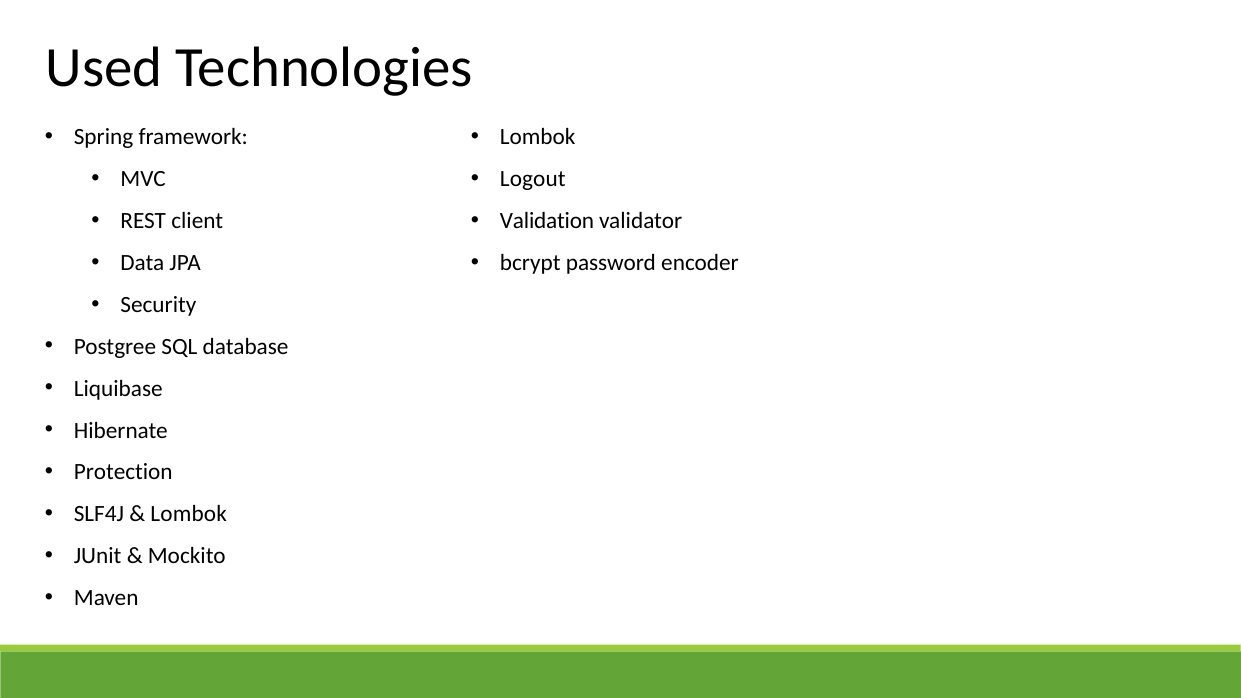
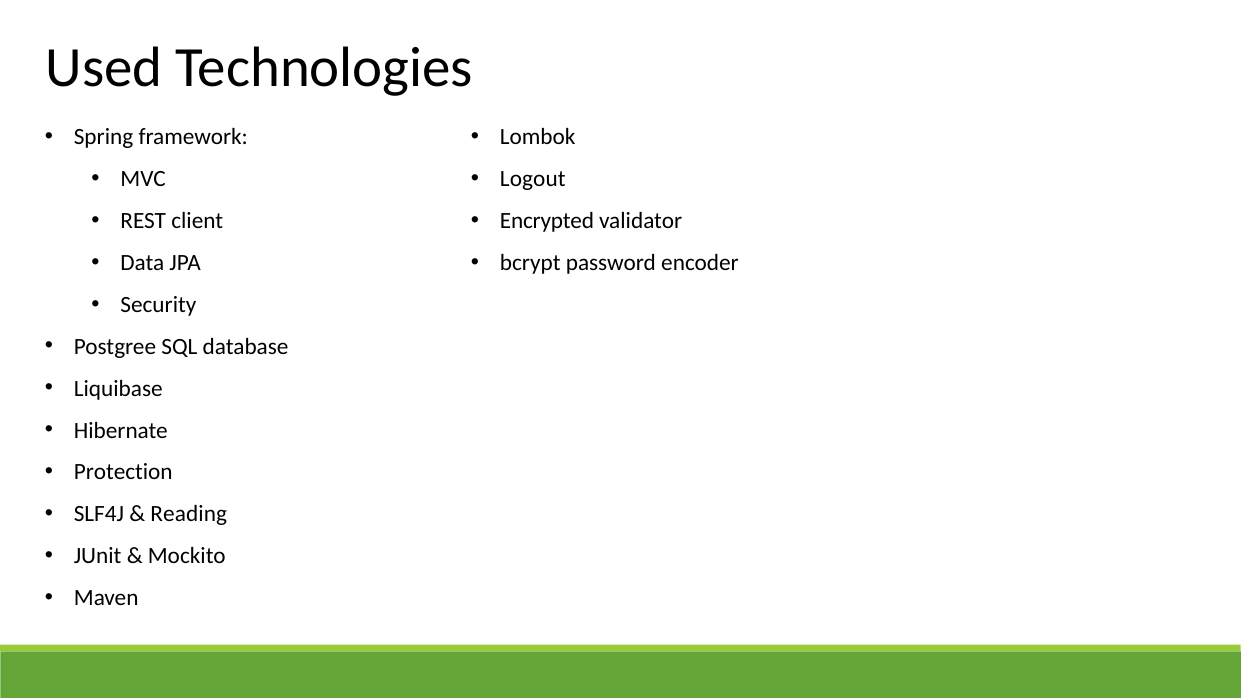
Validation: Validation -> Encrypted
Lombok at (189, 514): Lombok -> Reading
